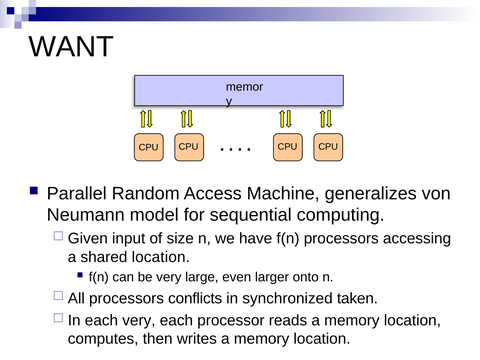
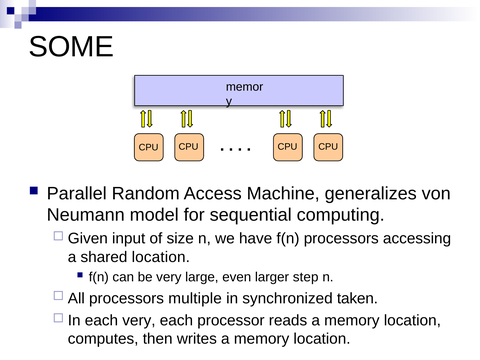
WANT: WANT -> SOME
onto: onto -> step
conflicts: conflicts -> multiple
